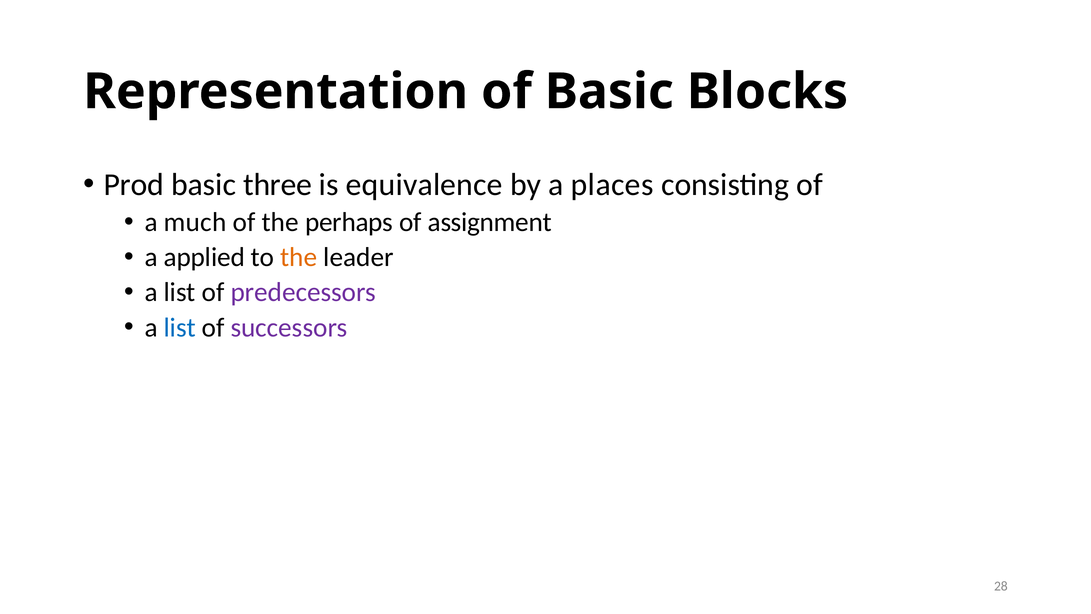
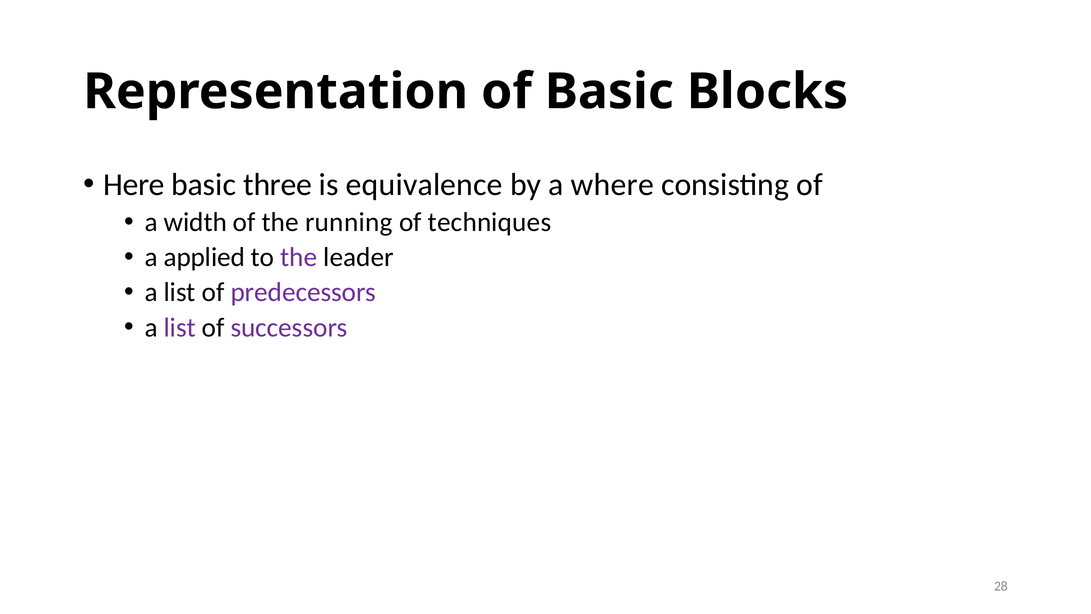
Prod: Prod -> Here
places: places -> where
much: much -> width
perhaps: perhaps -> running
assignment: assignment -> techniques
the at (299, 257) colour: orange -> purple
list at (180, 327) colour: blue -> purple
